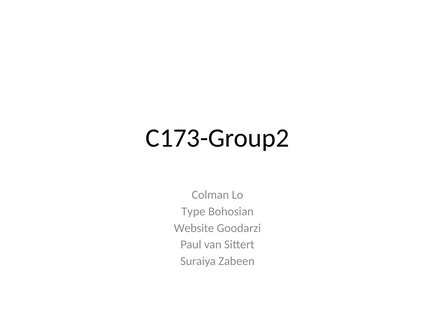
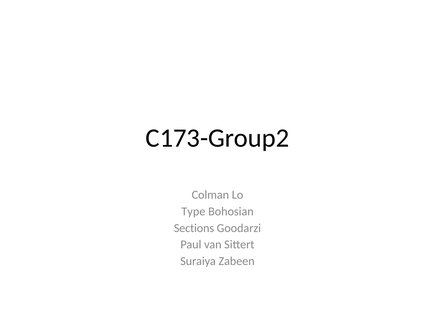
Website: Website -> Sections
